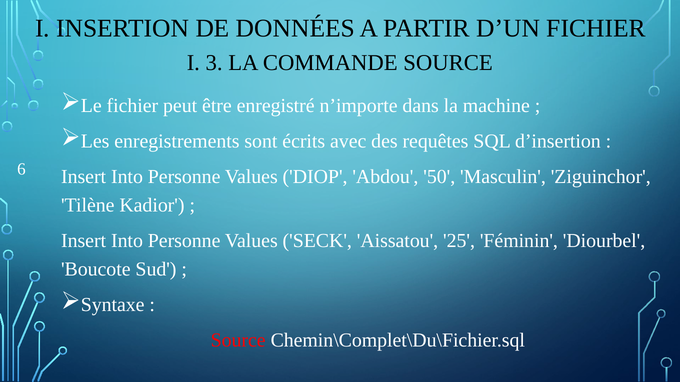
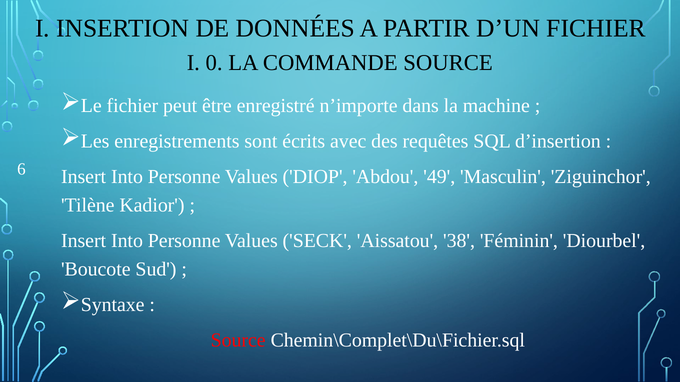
3: 3 -> 0
50: 50 -> 49
25: 25 -> 38
